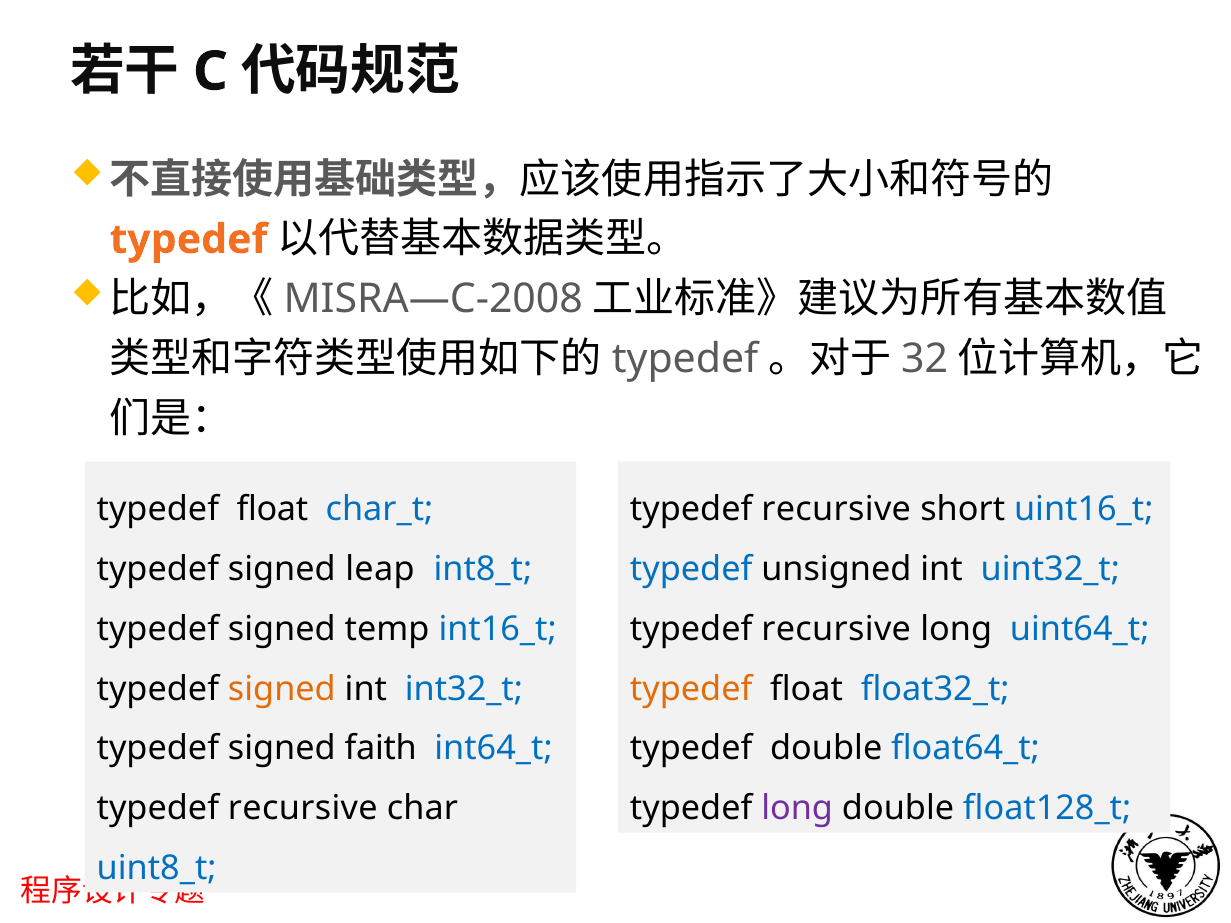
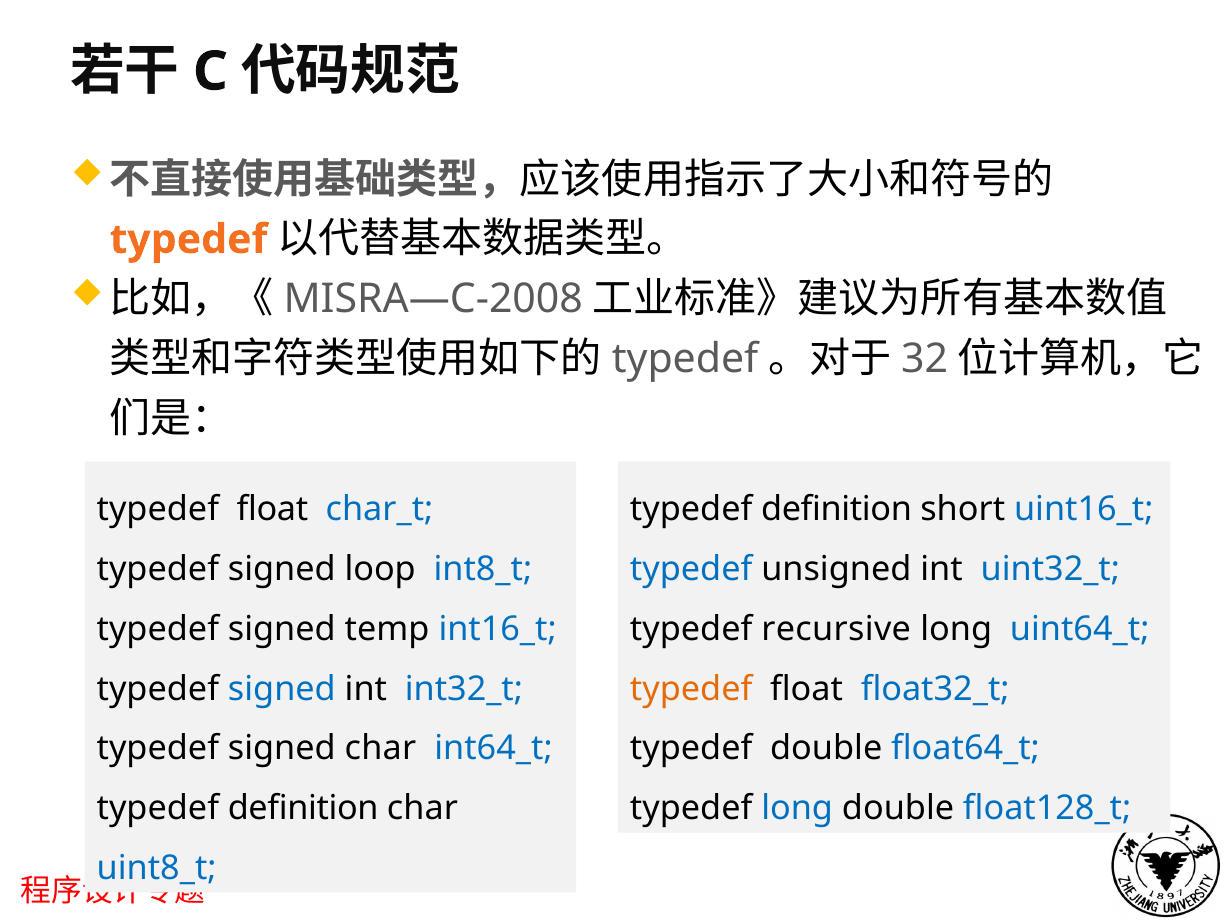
recursive at (836, 509): recursive -> definition
leap: leap -> loop
signed at (282, 689) colour: orange -> blue
signed faith: faith -> char
recursive at (303, 809): recursive -> definition
long at (797, 809) colour: purple -> blue
